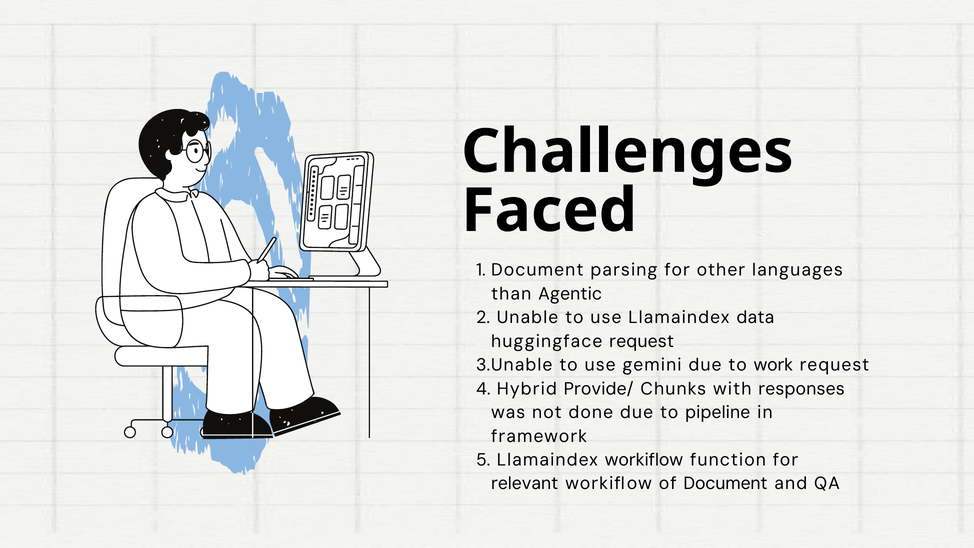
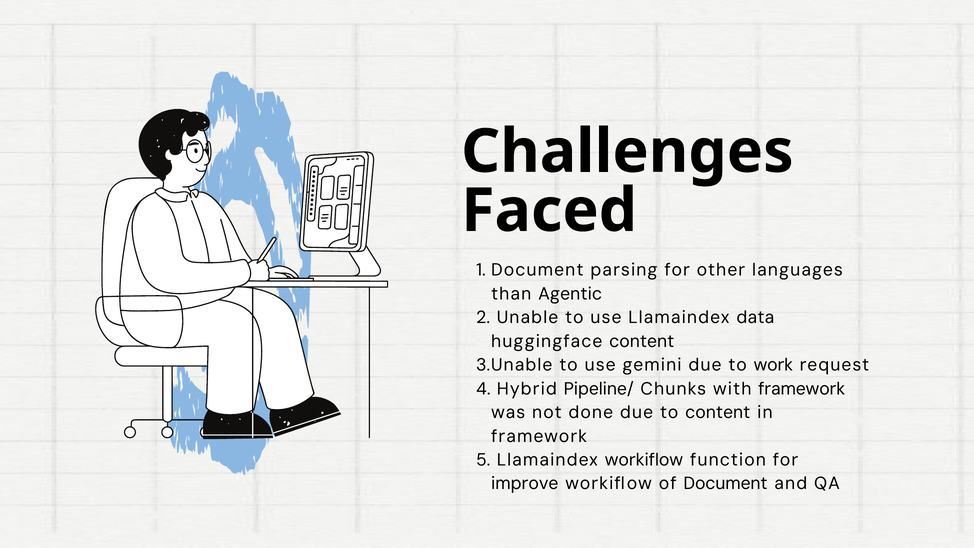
huggingface request: request -> content
Provide/: Provide/ -> Pipeline/
with responses: responses -> framework
to pipeline: pipeline -> content
relevant: relevant -> improve
